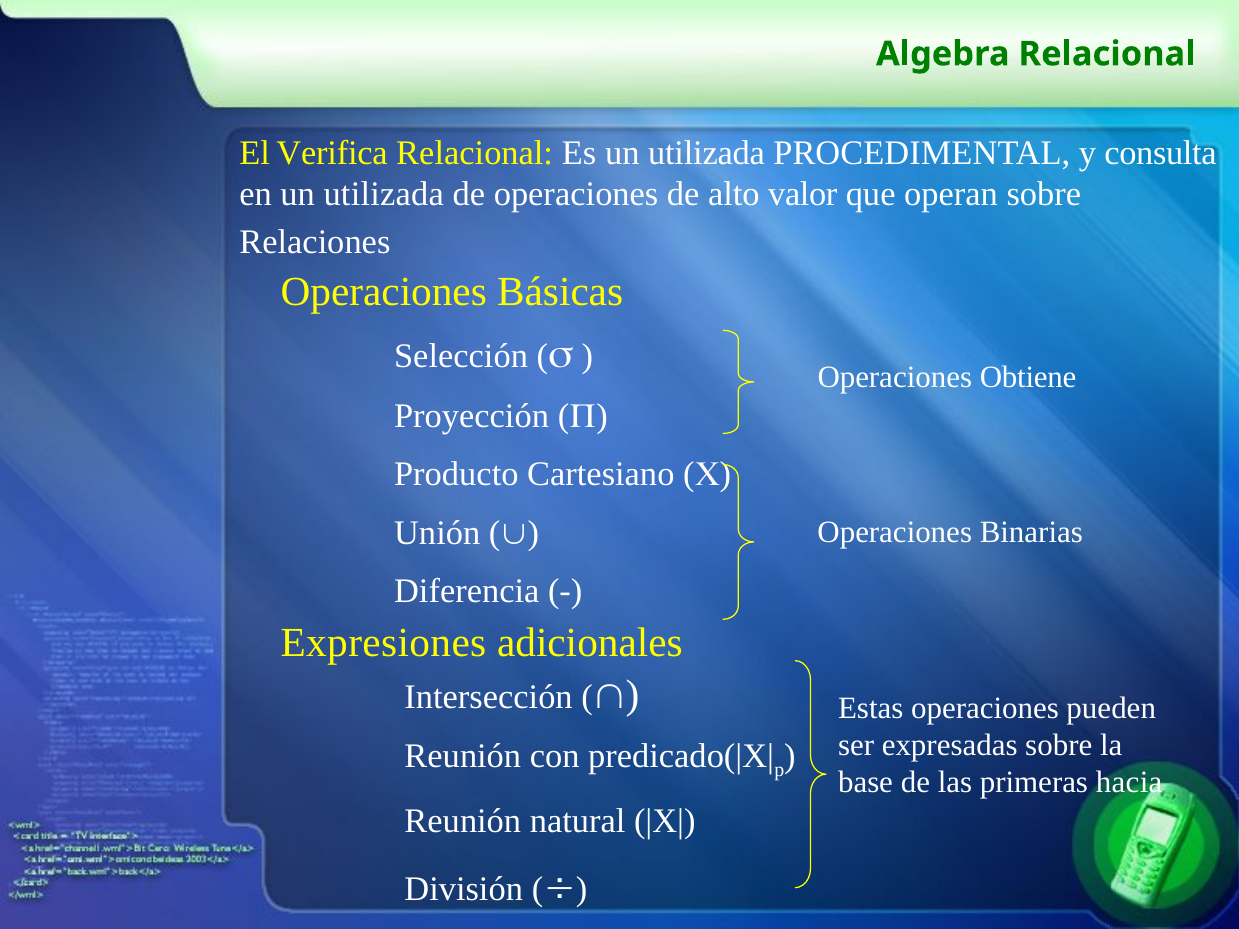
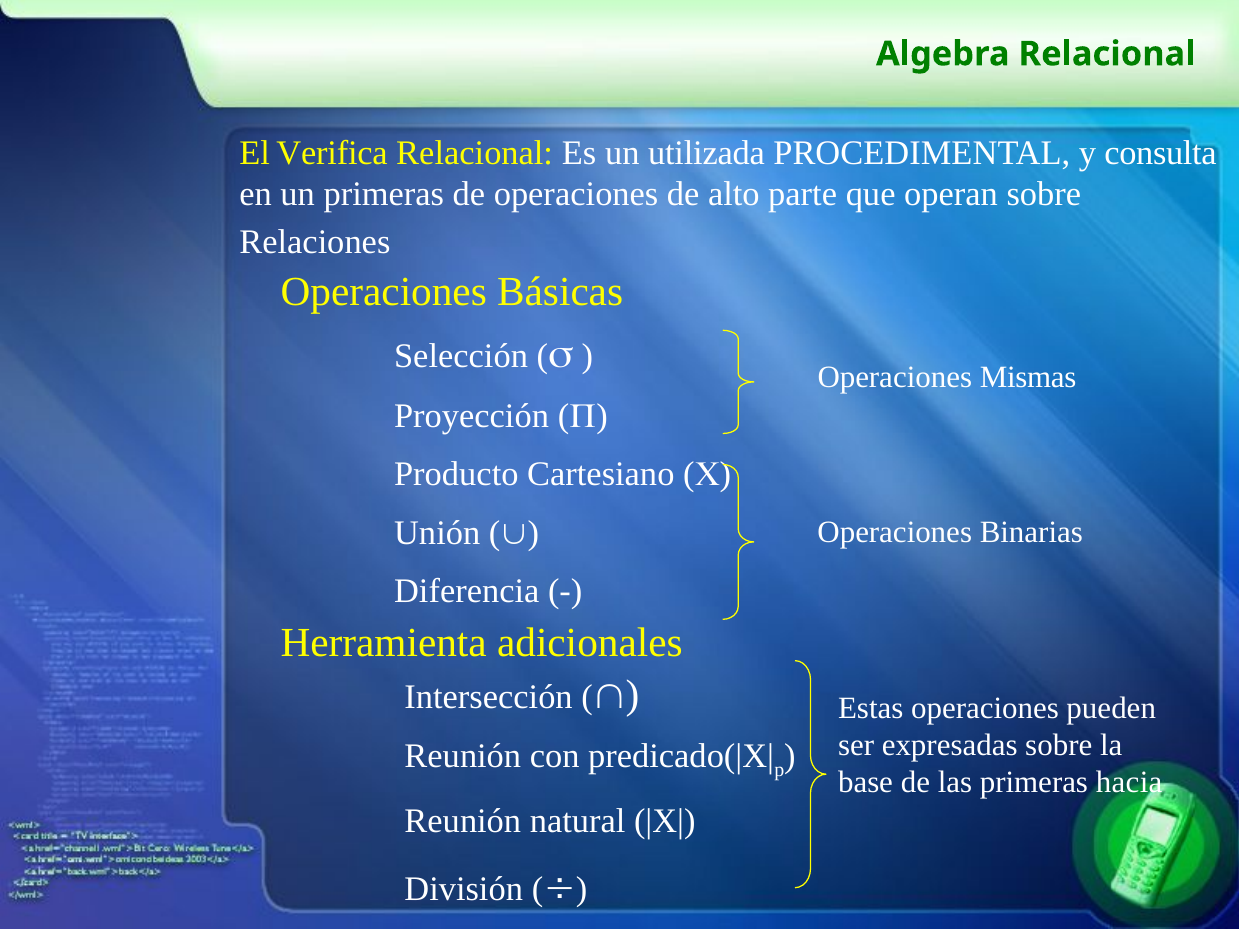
en un utilizada: utilizada -> primeras
valor: valor -> parte
Obtiene: Obtiene -> Mismas
Expresiones: Expresiones -> Herramienta
